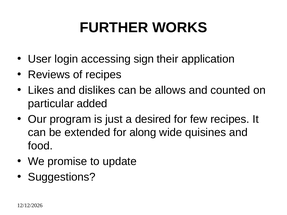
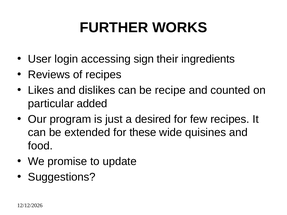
application: application -> ingredients
allows: allows -> recipe
along: along -> these
